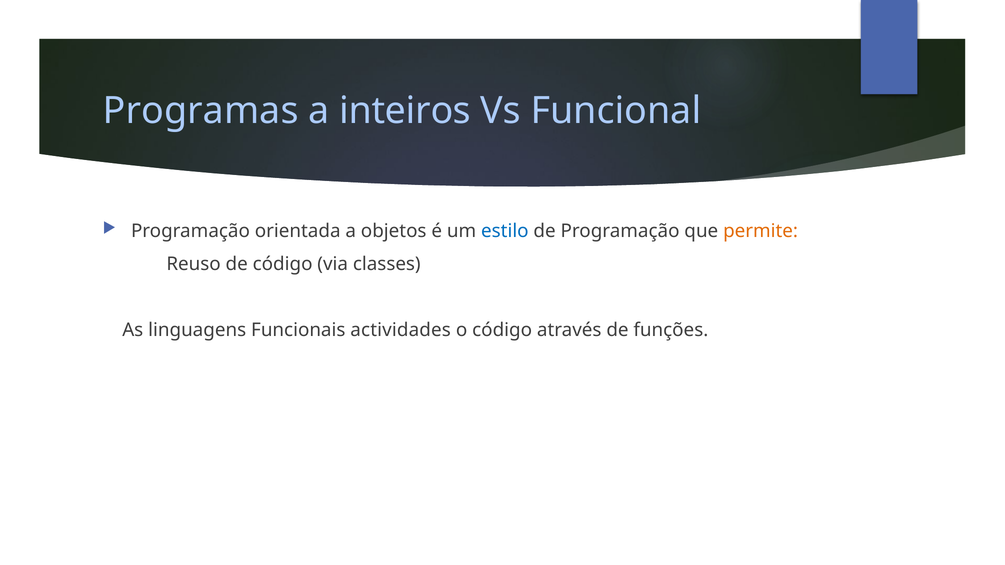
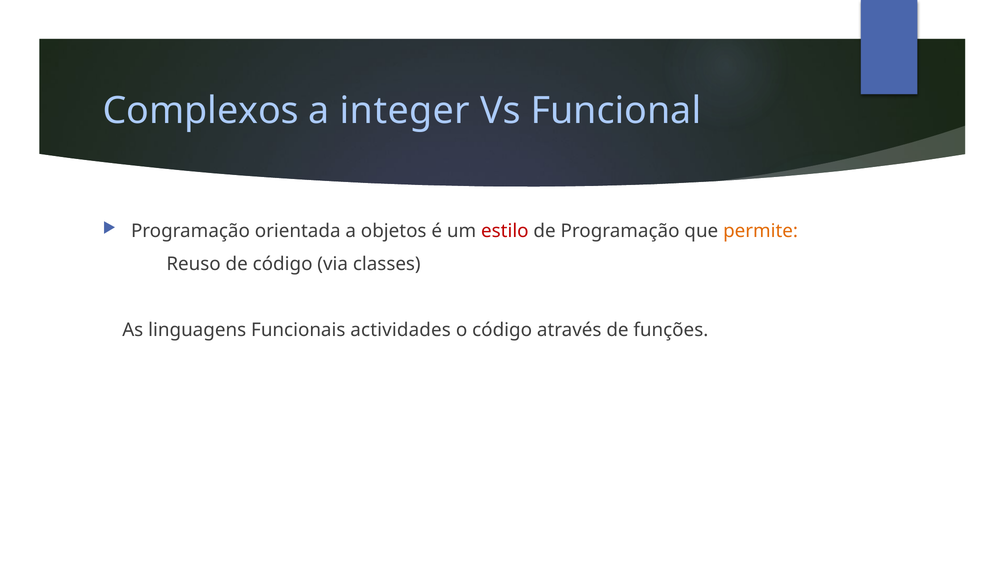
Programas: Programas -> Complexos
inteiros: inteiros -> integer
estilo colour: blue -> red
